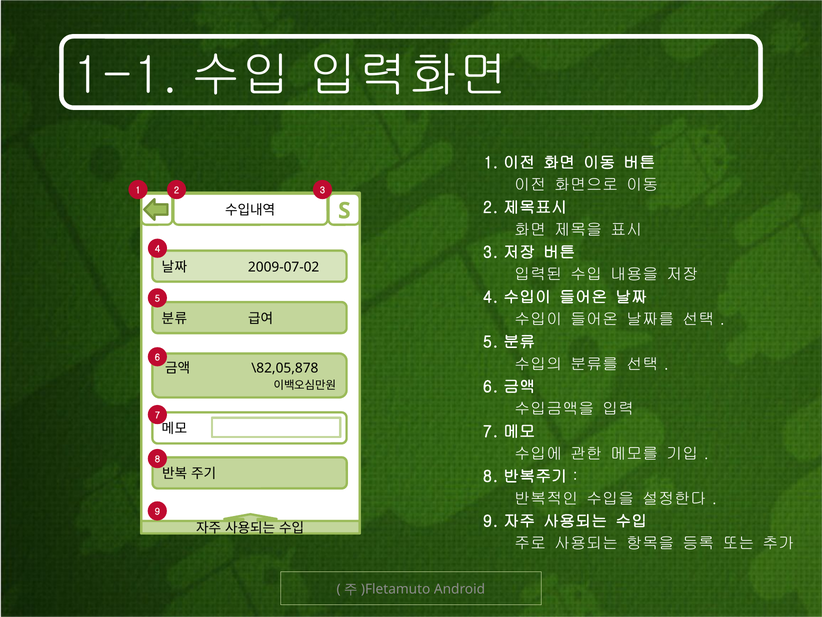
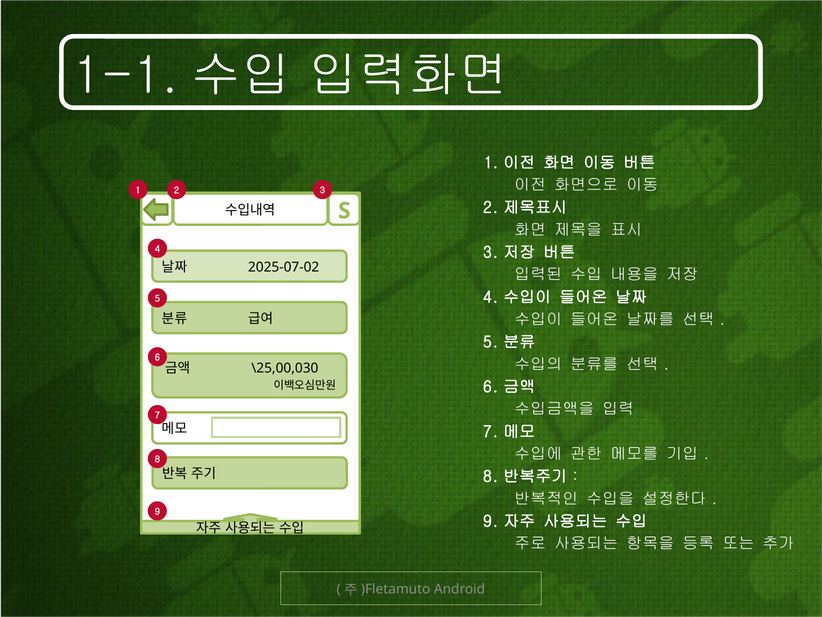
2009-07-02: 2009-07-02 -> 2025-07-02
\82,05,878: \82,05,878 -> \25,00,030
